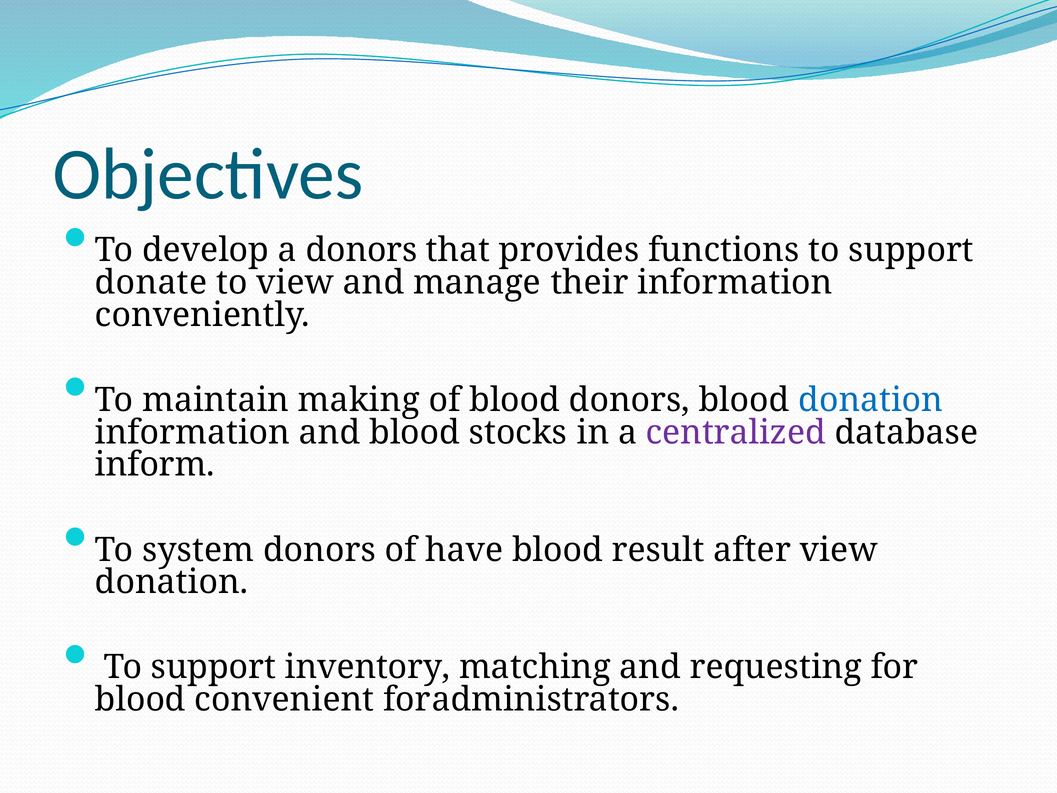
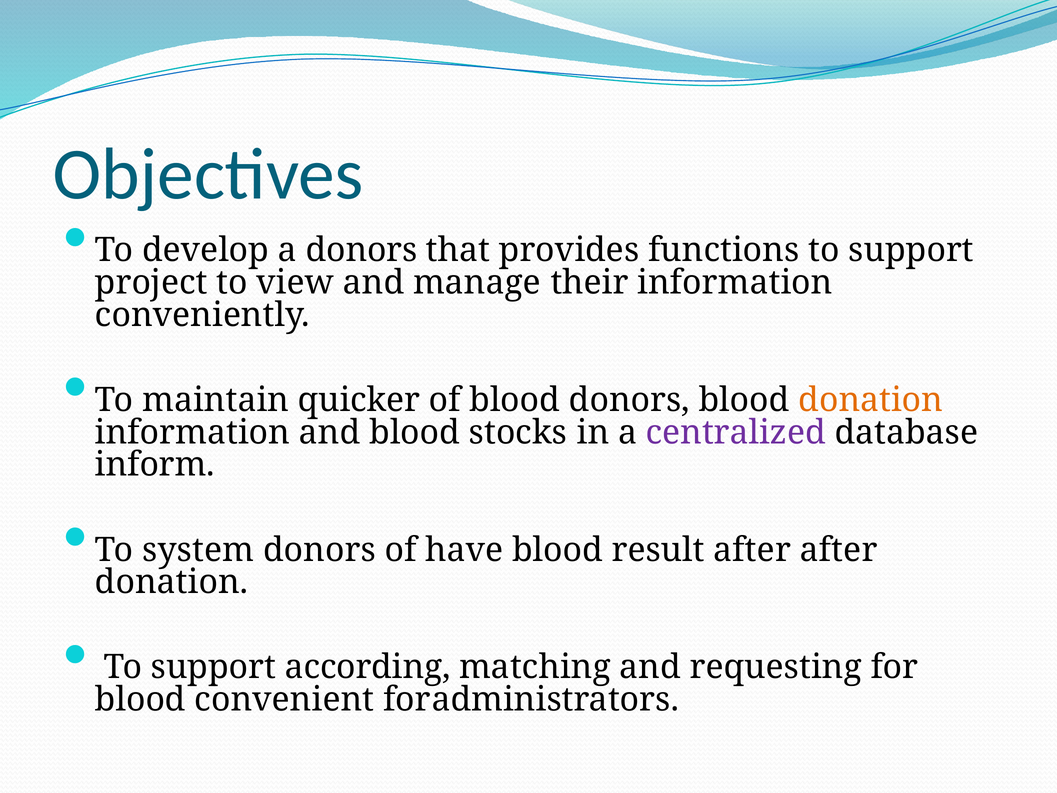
donate: donate -> project
making: making -> quicker
donation at (871, 400) colour: blue -> orange
after view: view -> after
inventory: inventory -> according
